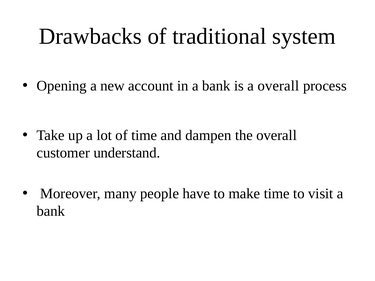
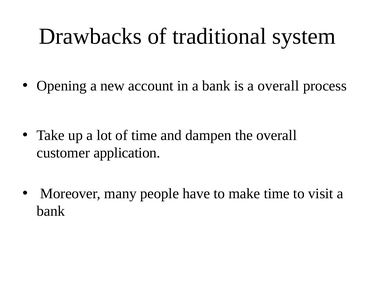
understand: understand -> application
